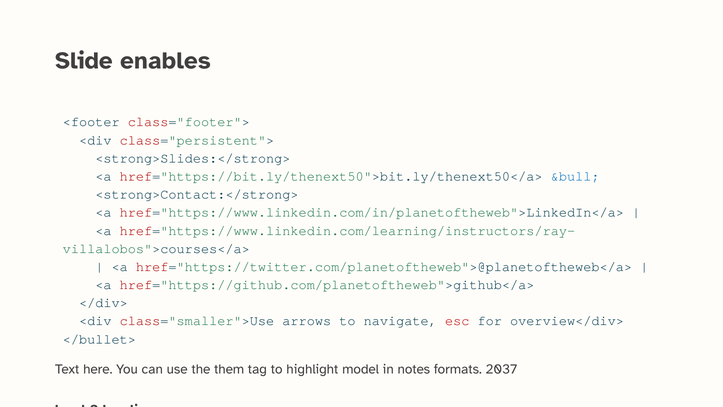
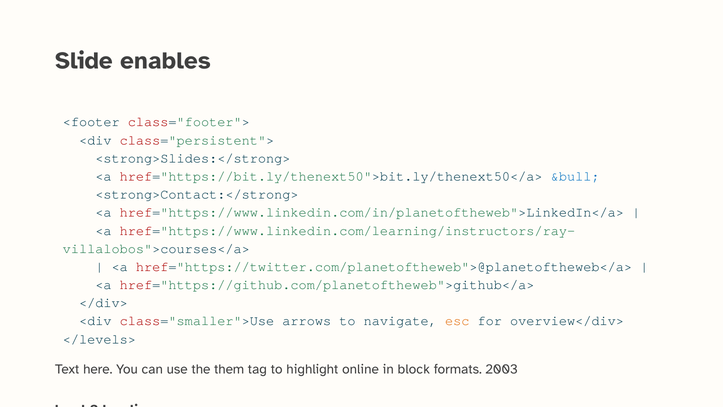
esc colour: red -> orange
</bullet>: </bullet> -> </levels>
model: model -> online
notes: notes -> block
2037: 2037 -> 2003
